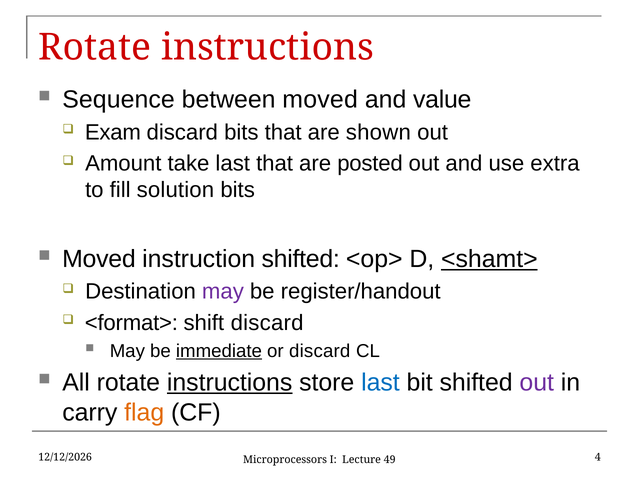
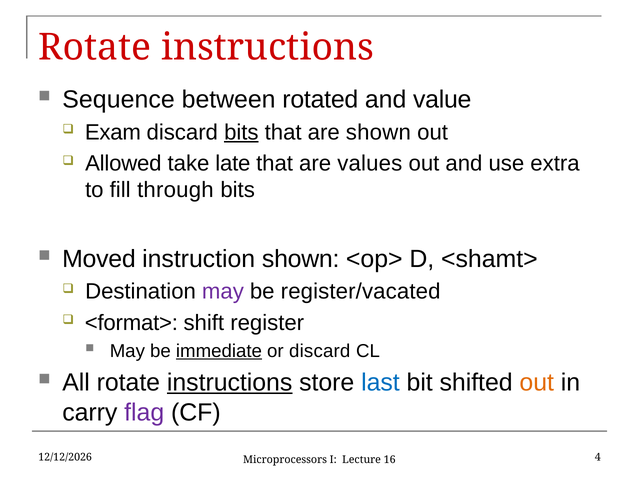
between moved: moved -> rotated
bits at (241, 132) underline: none -> present
Amount: Amount -> Allowed
take last: last -> late
posted: posted -> values
solution: solution -> through
instruction shifted: shifted -> shown
<shamt> underline: present -> none
register/handout: register/handout -> register/vacated
shift discard: discard -> register
out at (537, 383) colour: purple -> orange
flag colour: orange -> purple
49: 49 -> 16
